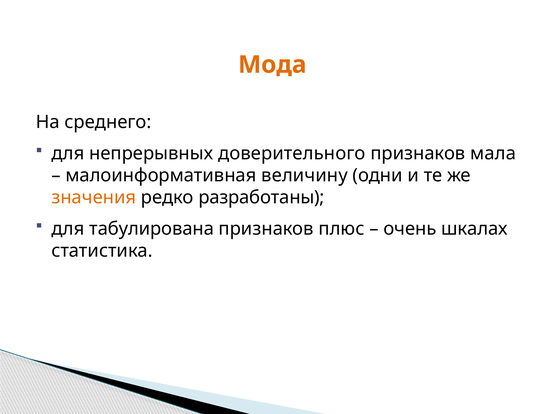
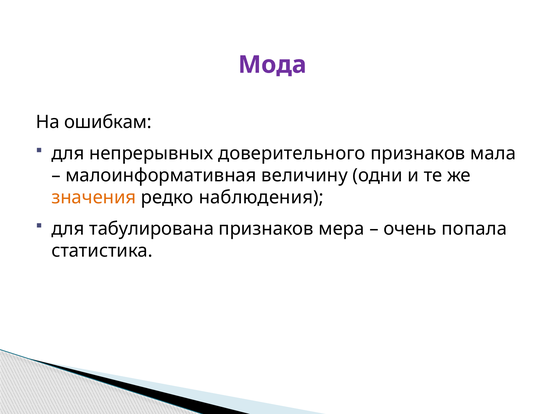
Мода colour: orange -> purple
среднего: среднего -> ошибкам
разработаны: разработаны -> наблюдения
плюс: плюс -> мера
шкалах: шкалах -> попала
